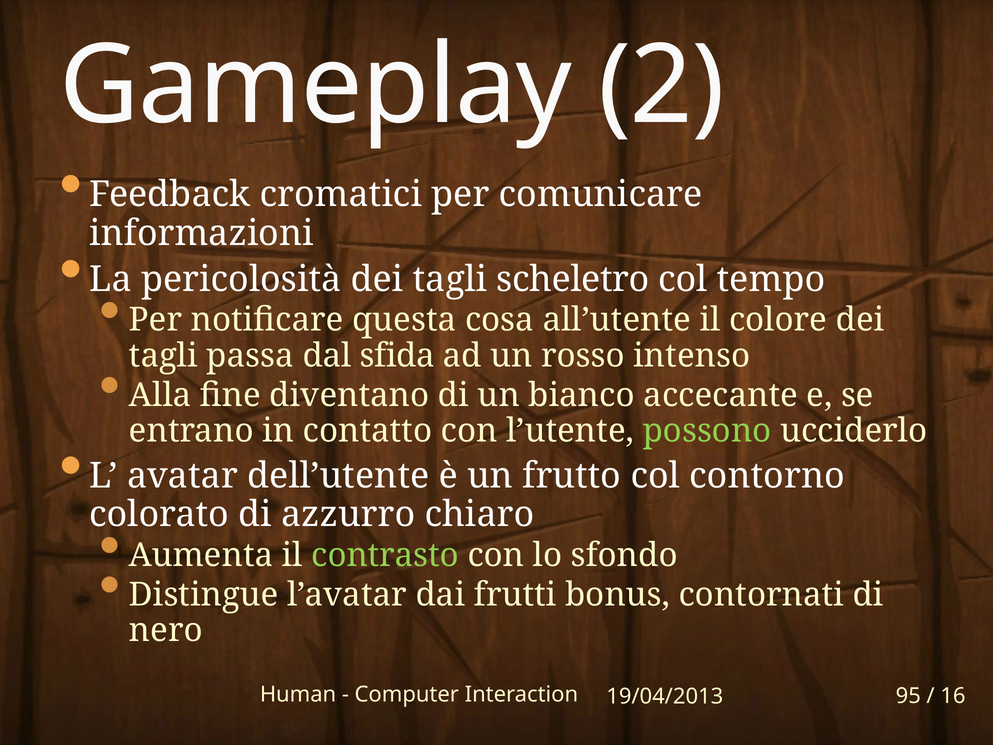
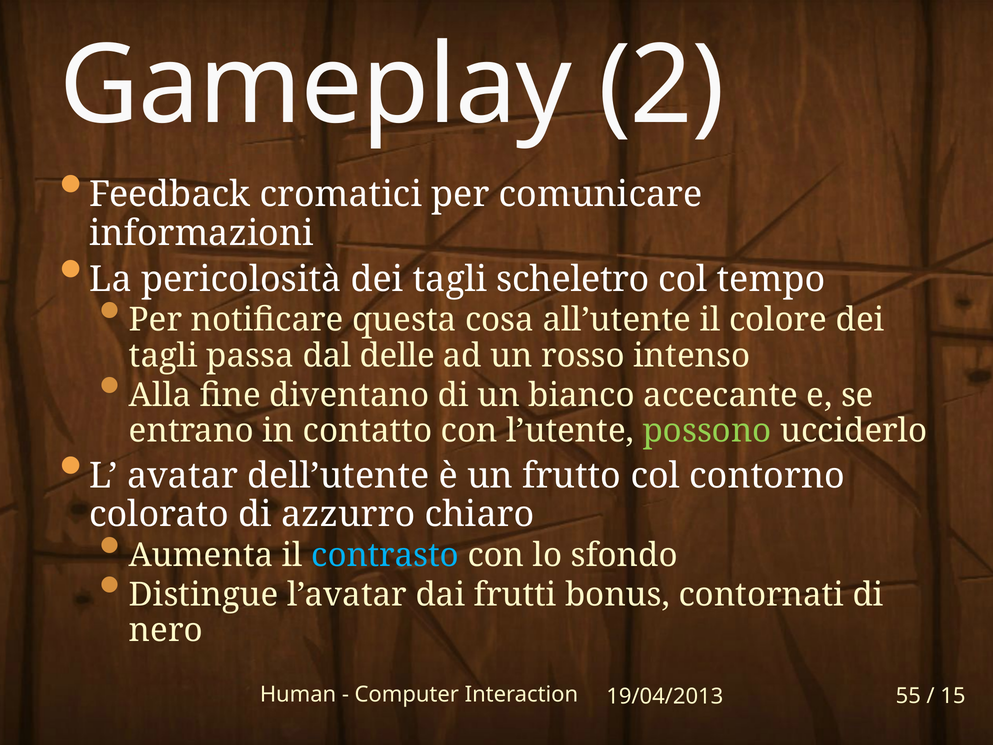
sfida: sfida -> delle
contrasto colour: light green -> light blue
95: 95 -> 55
16: 16 -> 15
